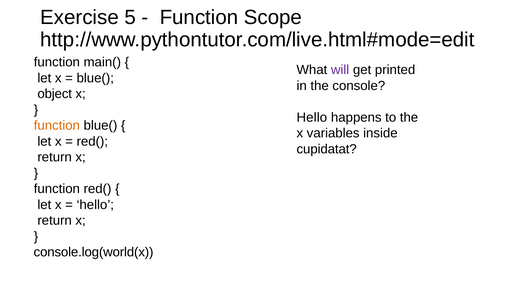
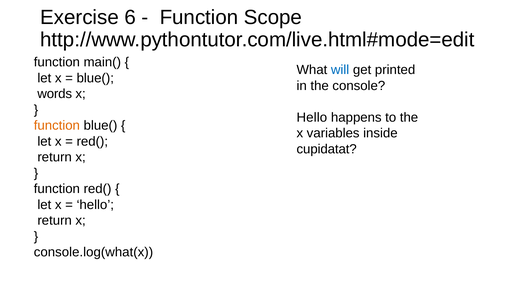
5: 5 -> 6
will colour: purple -> blue
object: object -> words
console.log(world(x: console.log(world(x -> console.log(what(x
